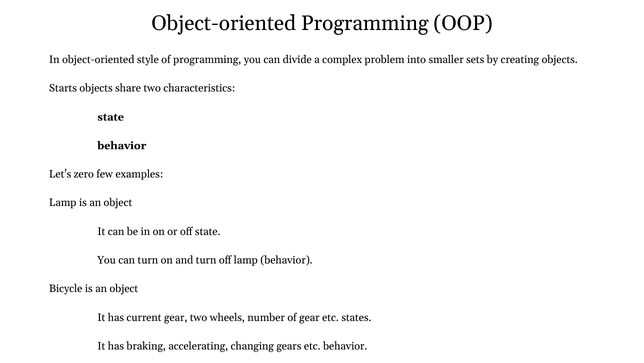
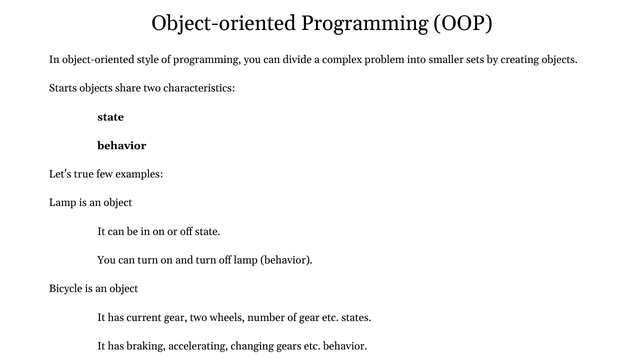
zero: zero -> true
